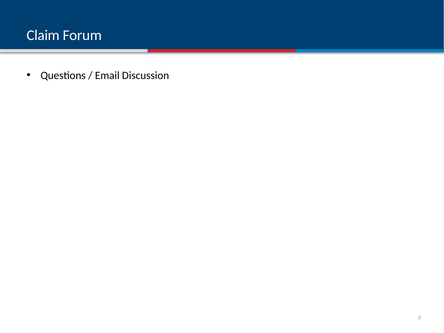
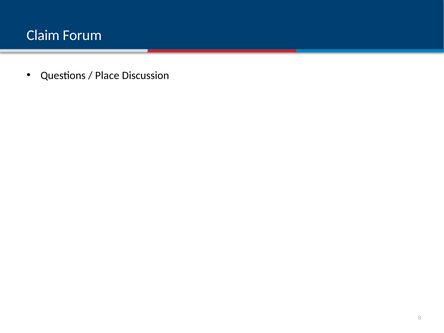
Email: Email -> Place
